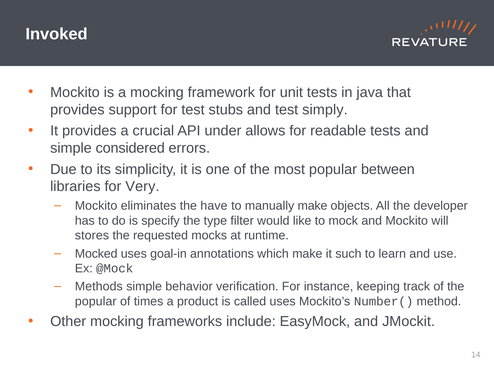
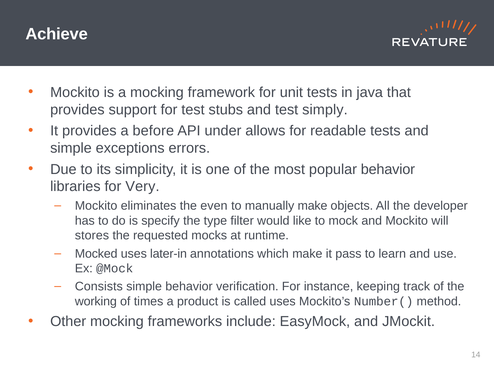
Invoked: Invoked -> Achieve
crucial: crucial -> before
considered: considered -> exceptions
popular between: between -> behavior
have: have -> even
goal-in: goal-in -> later-in
such: such -> pass
Methods: Methods -> Consists
popular at (96, 301): popular -> working
